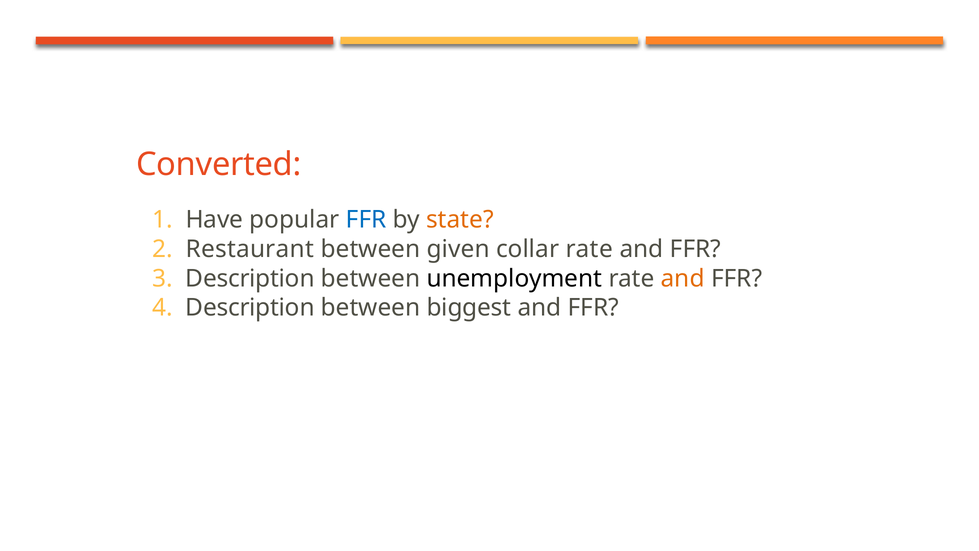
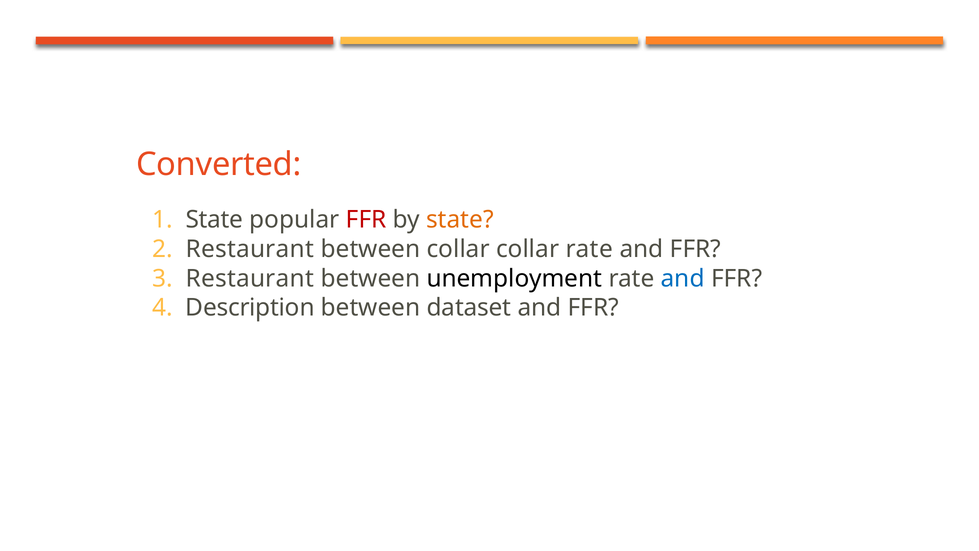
Have at (214, 220): Have -> State
FFR at (366, 220) colour: blue -> red
between given: given -> collar
Description at (250, 278): Description -> Restaurant
and at (683, 278) colour: orange -> blue
biggest: biggest -> dataset
